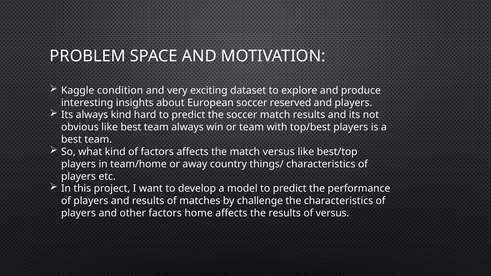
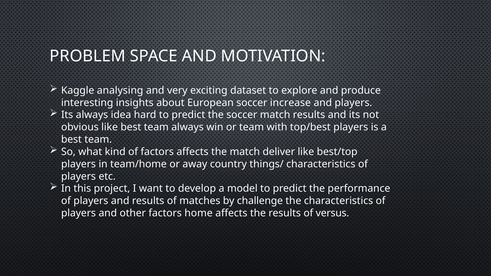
condition: condition -> analysing
reserved: reserved -> increase
always kind: kind -> idea
match versus: versus -> deliver
